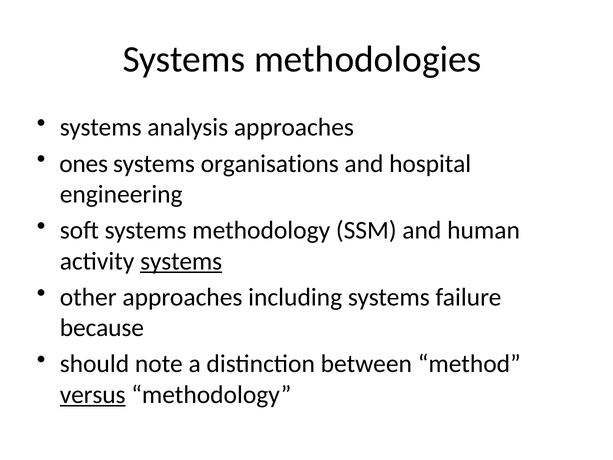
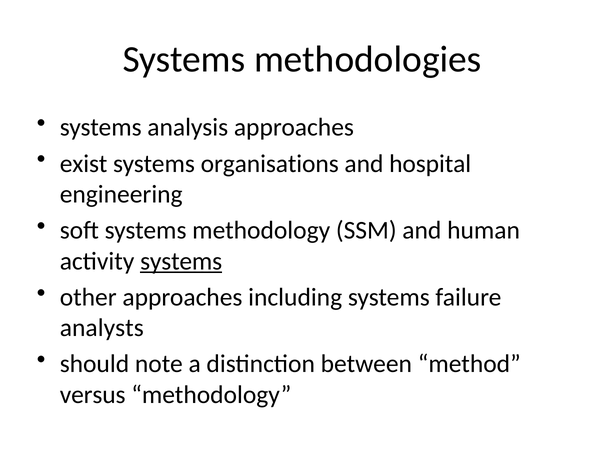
ones: ones -> exist
because: because -> analysts
versus underline: present -> none
